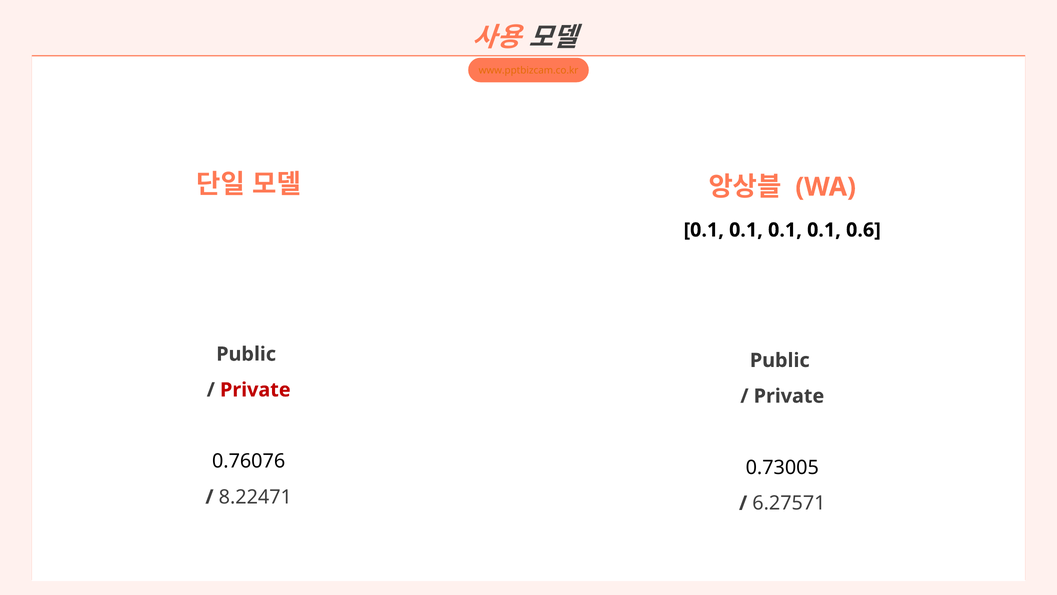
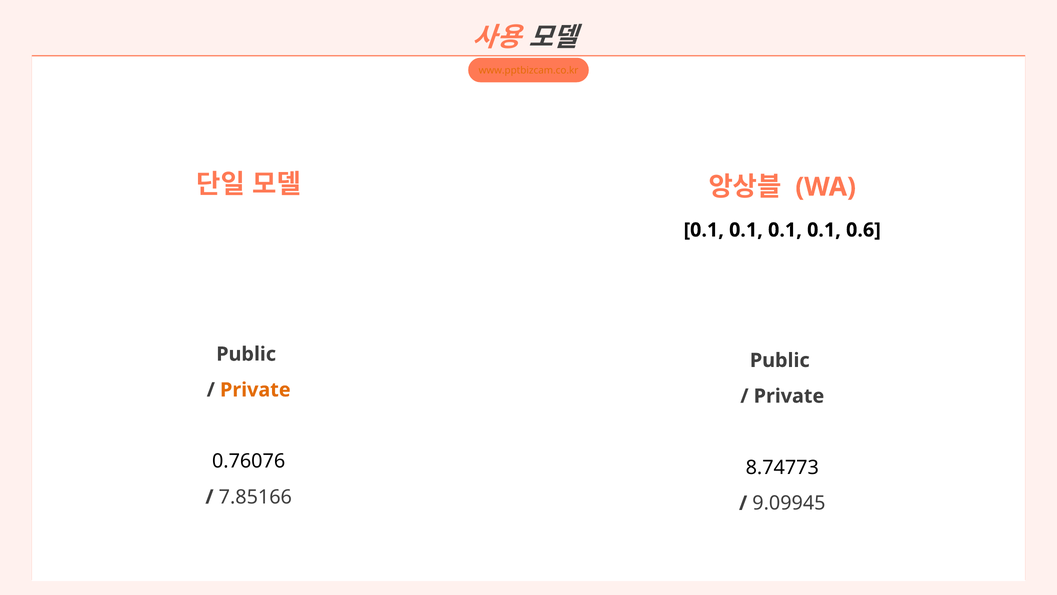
Private at (255, 390) colour: red -> orange
0.73005: 0.73005 -> 8.74773
8.22471: 8.22471 -> 7.85166
6.27571: 6.27571 -> 9.09945
